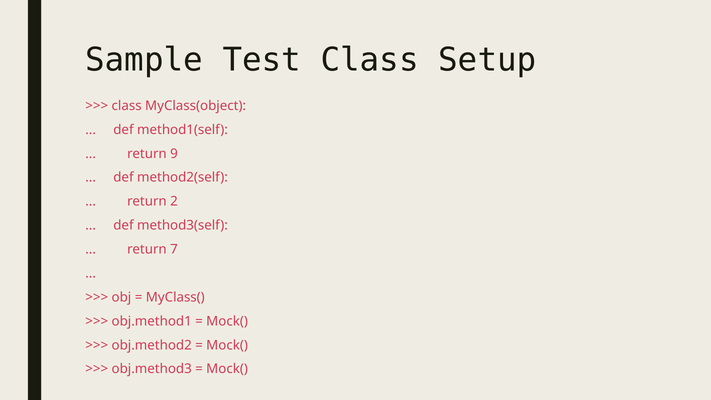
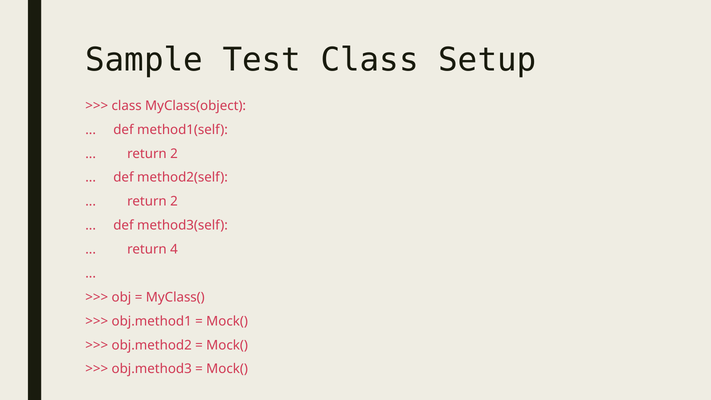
9 at (174, 154): 9 -> 2
7: 7 -> 4
